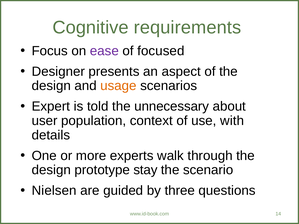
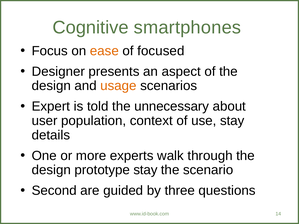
requirements: requirements -> smartphones
ease colour: purple -> orange
use with: with -> stay
Nielsen: Nielsen -> Second
